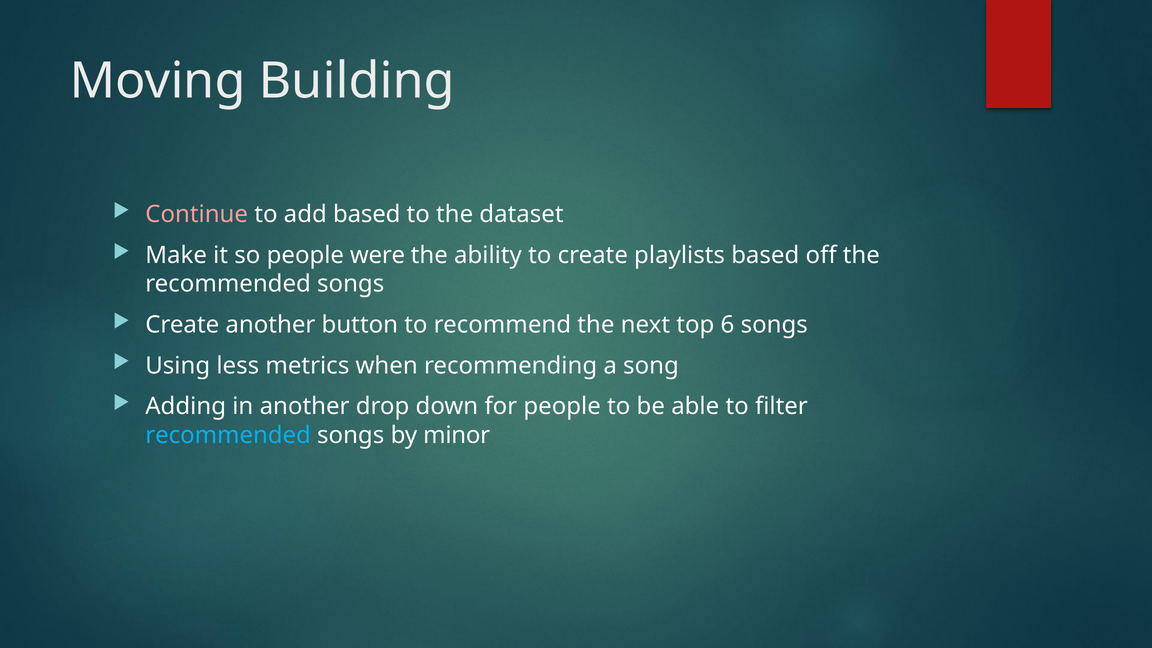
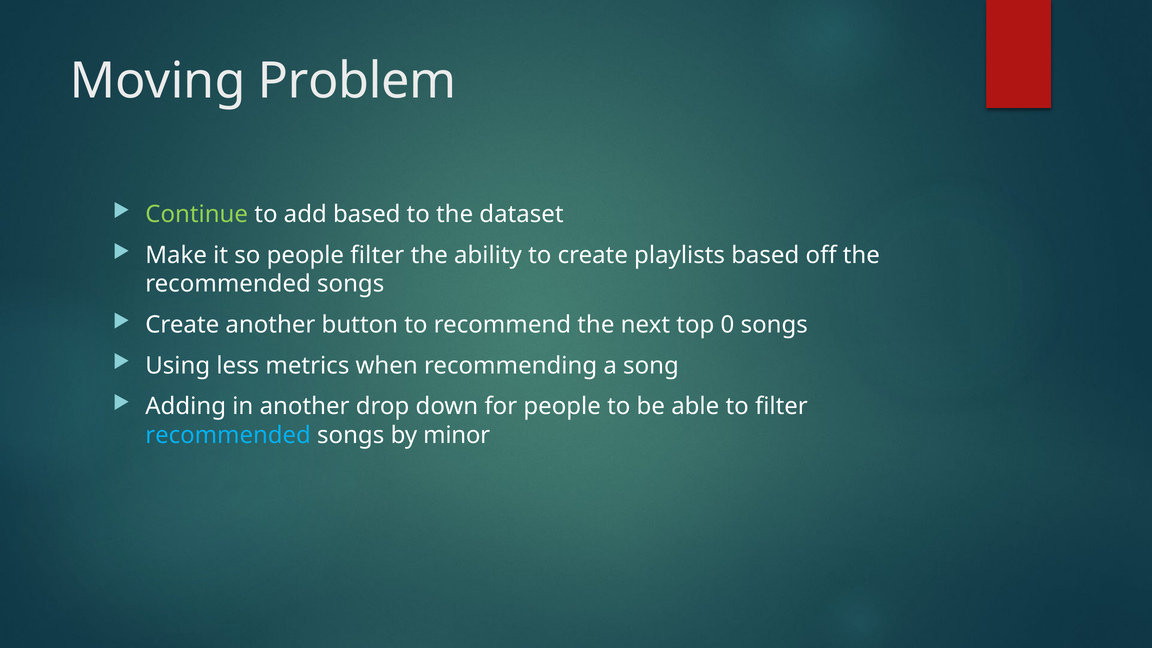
Building: Building -> Problem
Continue colour: pink -> light green
people were: were -> filter
6: 6 -> 0
